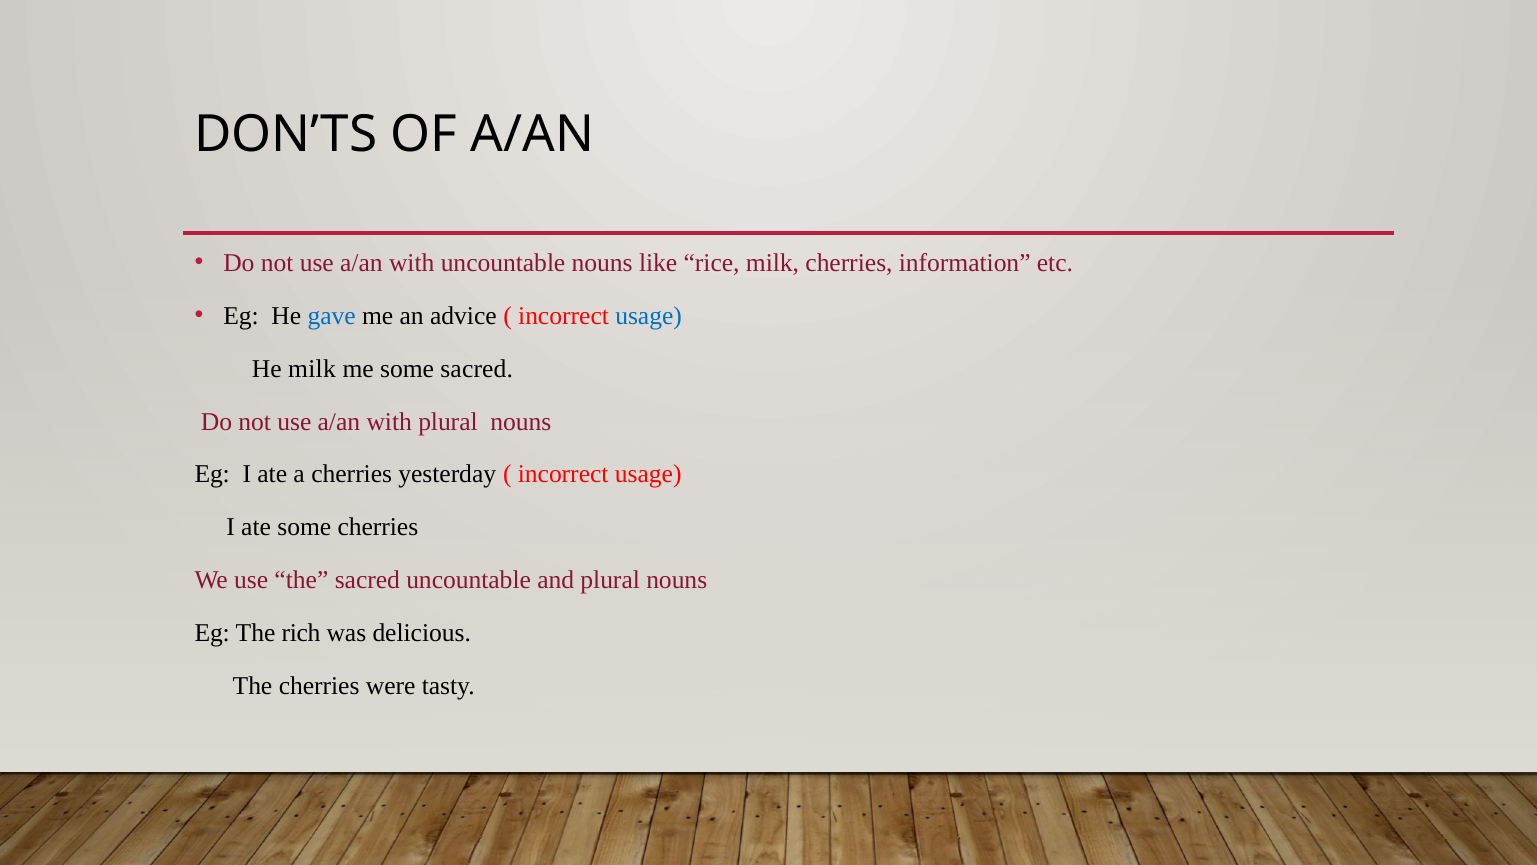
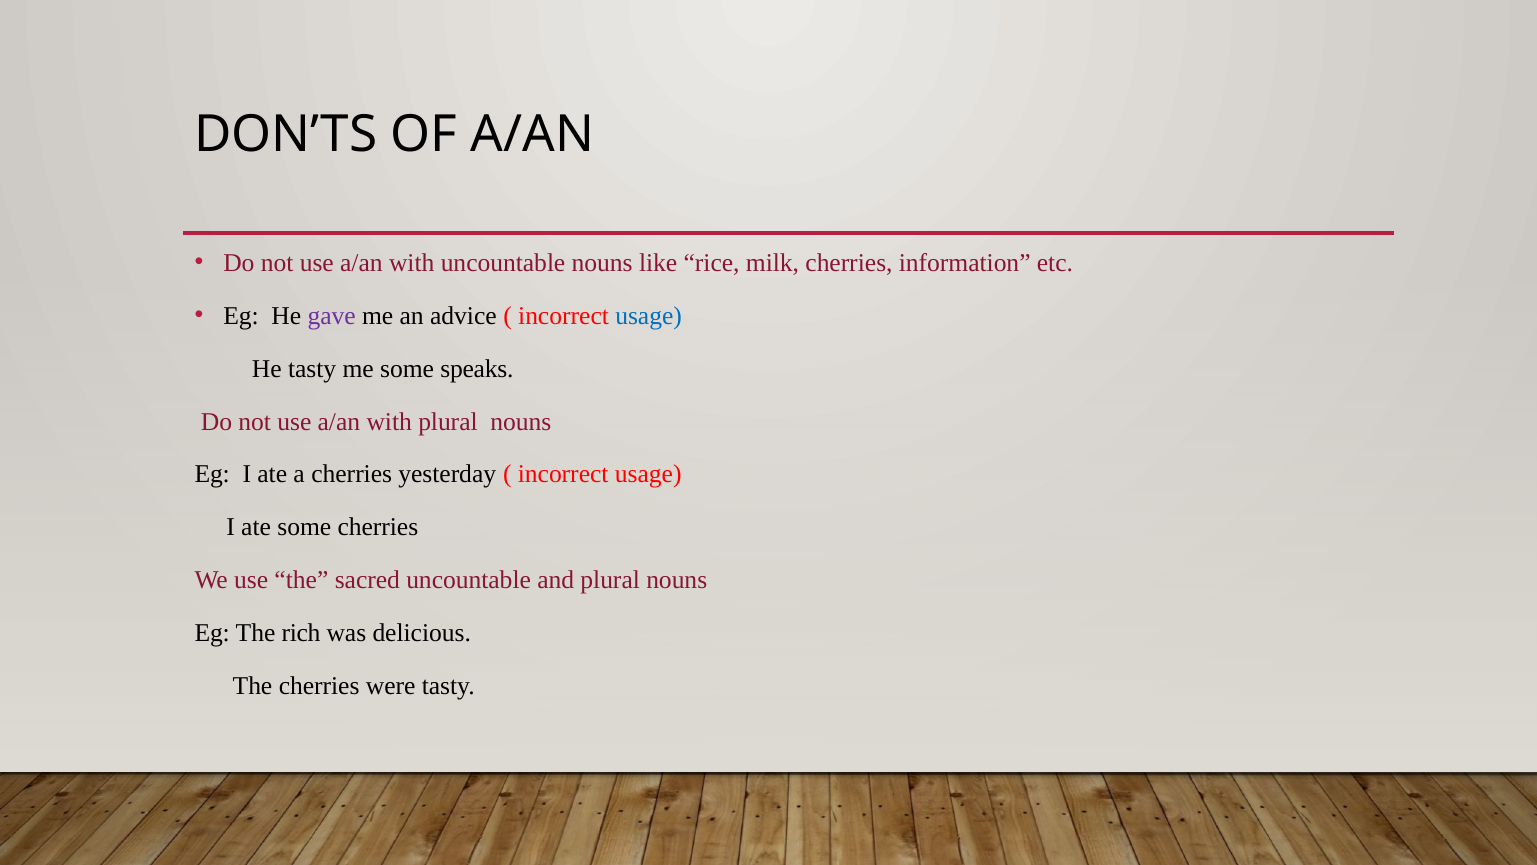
gave colour: blue -> purple
He milk: milk -> tasty
some sacred: sacred -> speaks
